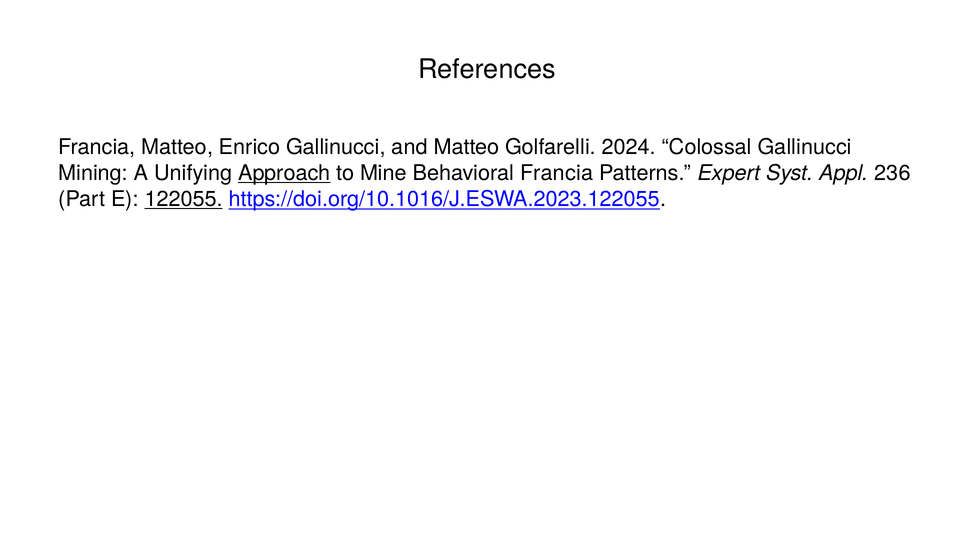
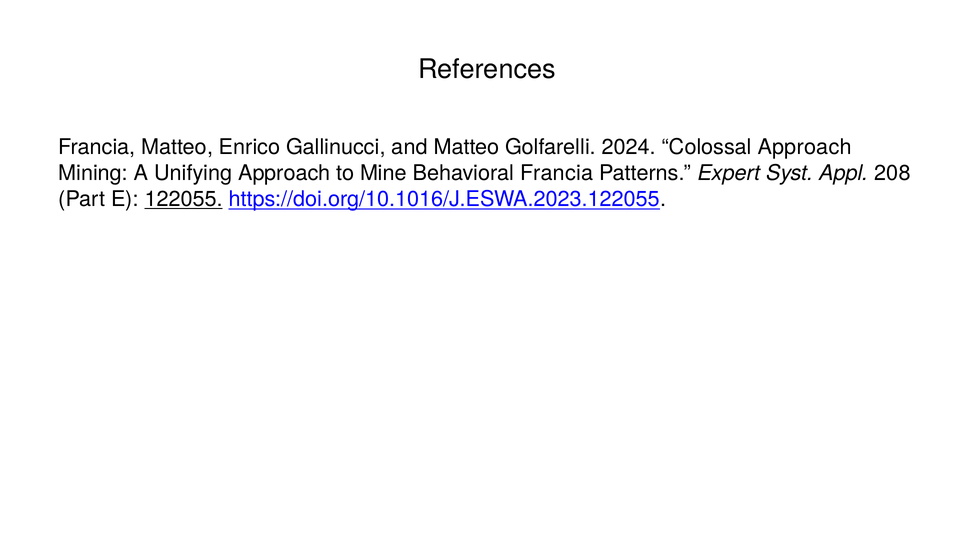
Colossal Gallinucci: Gallinucci -> Approach
Approach at (284, 173) underline: present -> none
236: 236 -> 208
